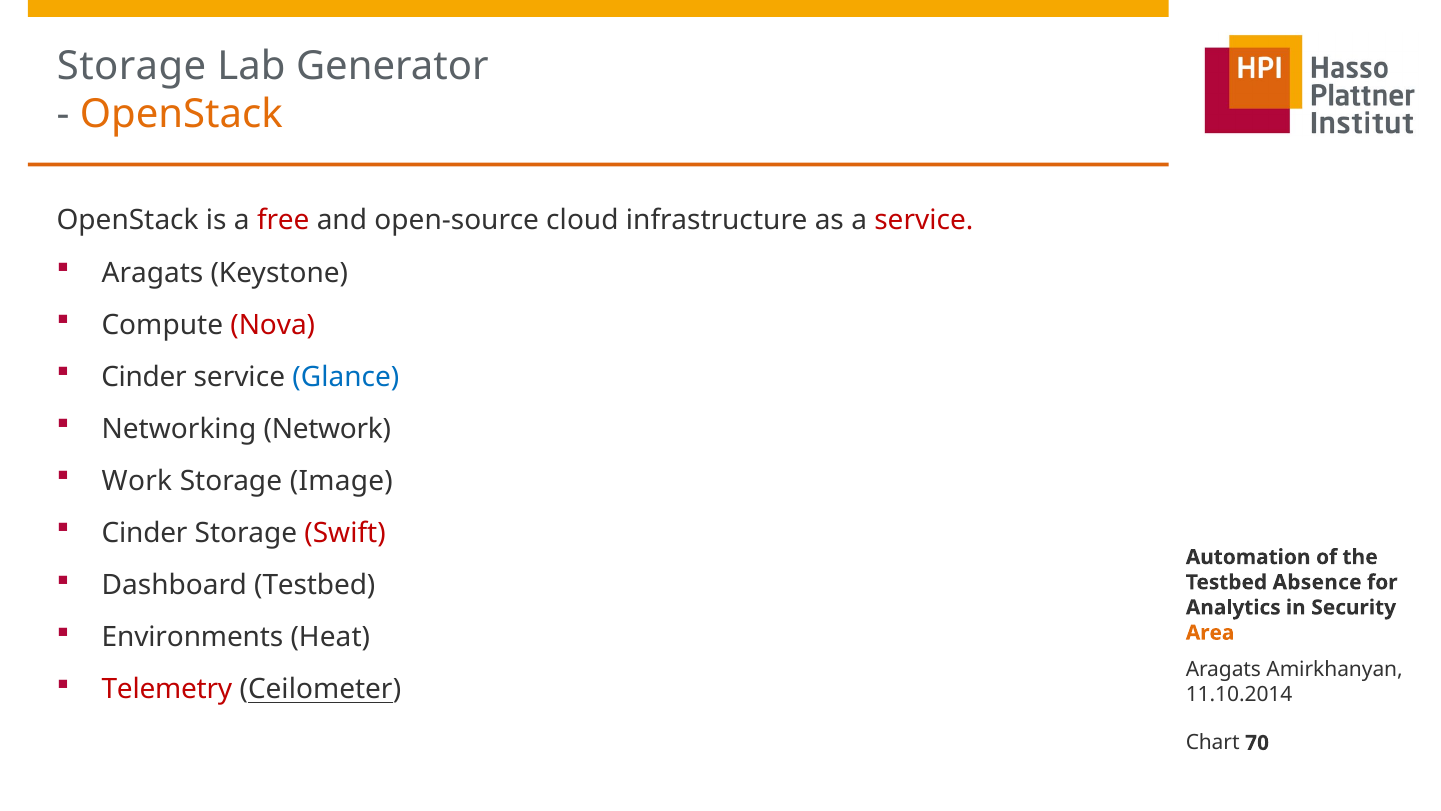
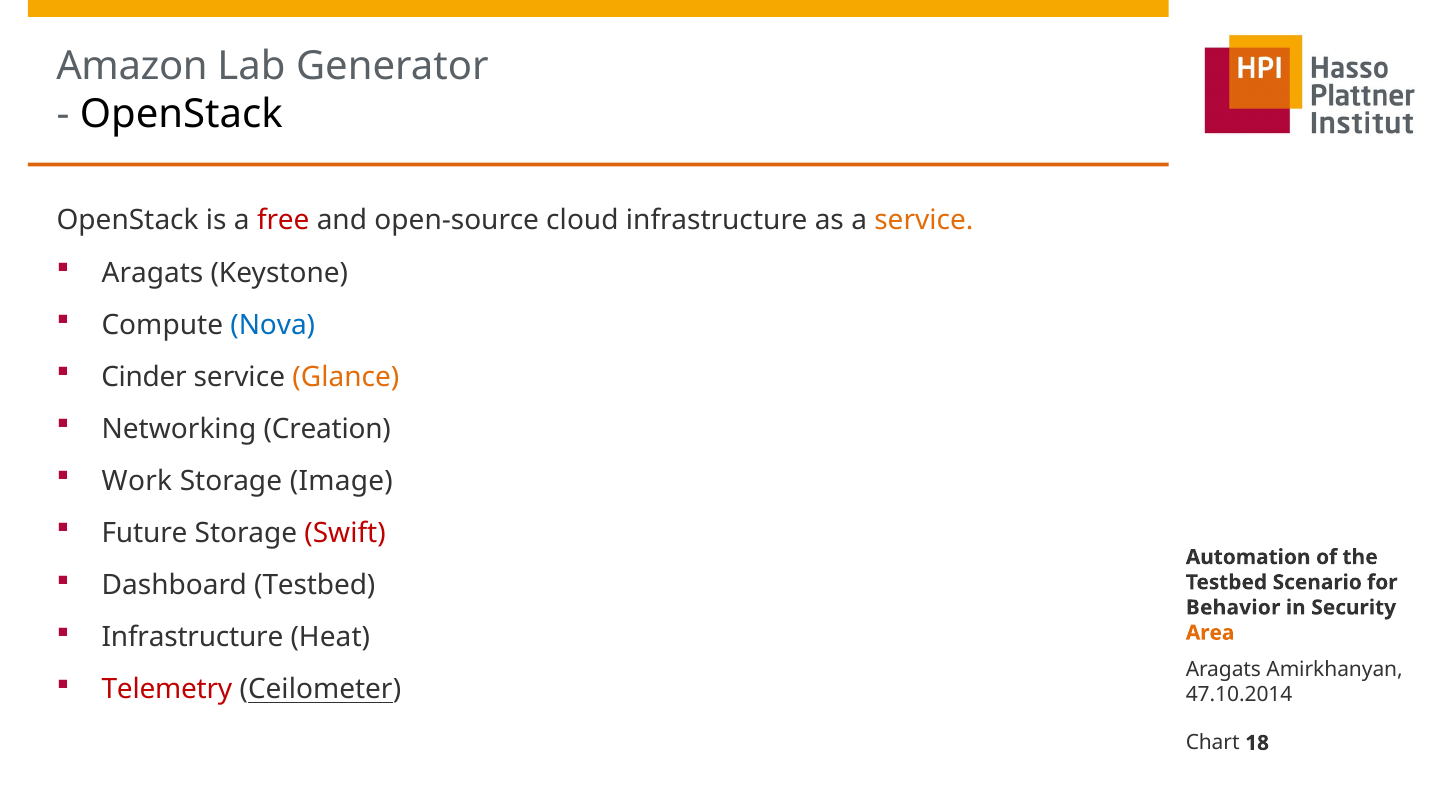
Storage at (132, 67): Storage -> Amazon
OpenStack at (181, 115) colour: orange -> black
service at (924, 221) colour: red -> orange
Nova colour: red -> blue
Glance colour: blue -> orange
Network: Network -> Creation
Cinder at (145, 533): Cinder -> Future
Absence: Absence -> Scenario
Analytics: Analytics -> Behavior
Environments at (192, 637): Environments -> Infrastructure
11.10.2014: 11.10.2014 -> 47.10.2014
70: 70 -> 18
